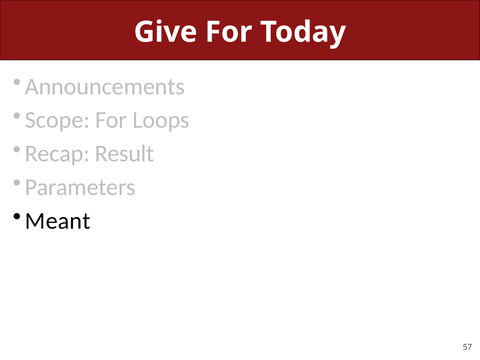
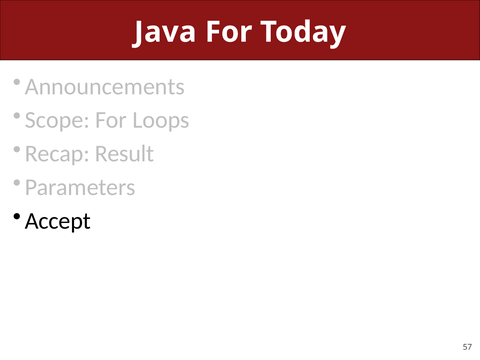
Give: Give -> Java
Meant: Meant -> Accept
